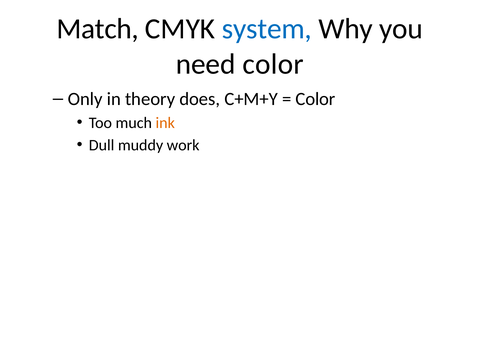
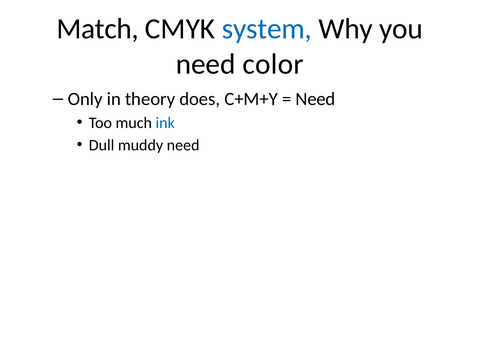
Color at (316, 99): Color -> Need
ink colour: orange -> blue
muddy work: work -> need
